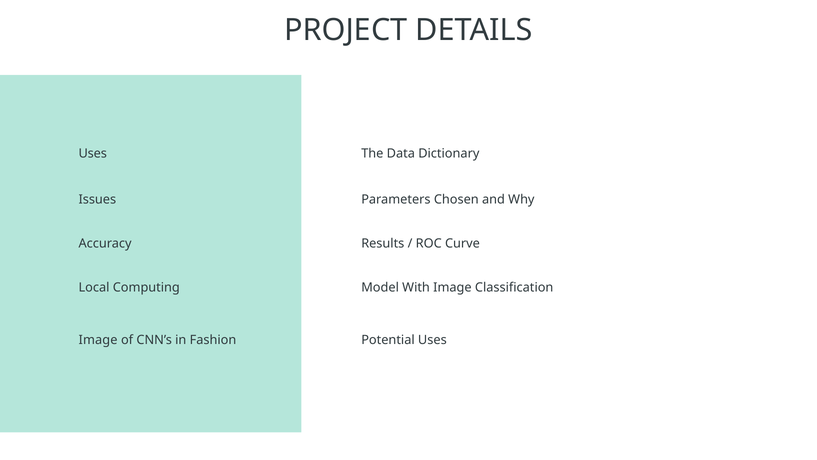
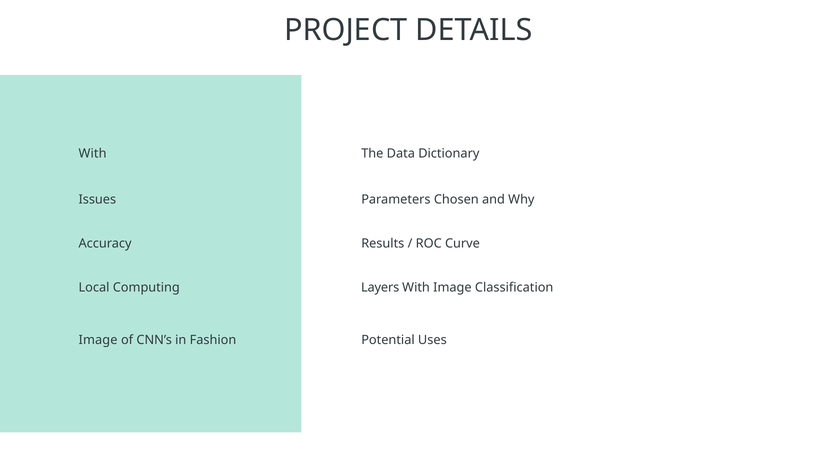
Uses at (93, 154): Uses -> With
Model: Model -> Layers
